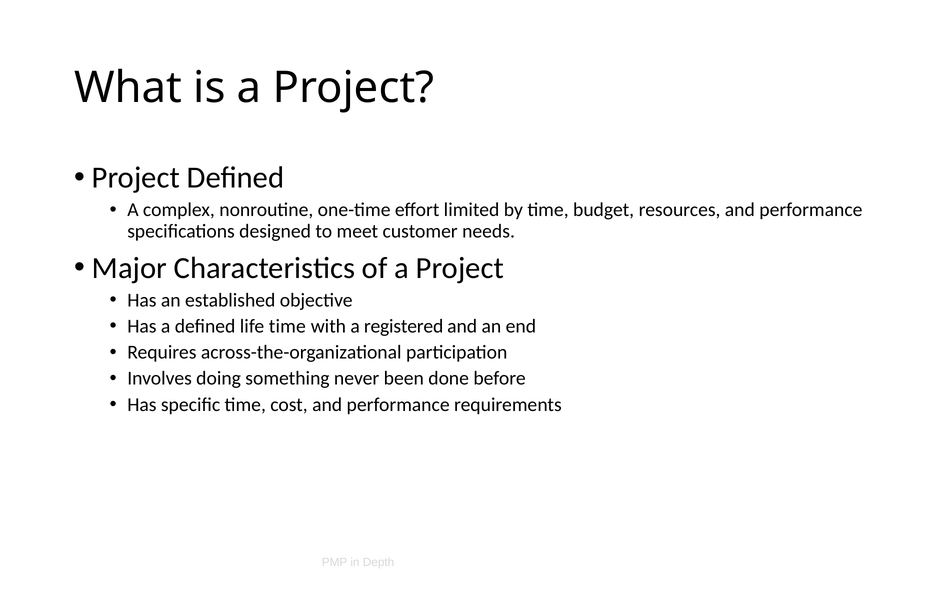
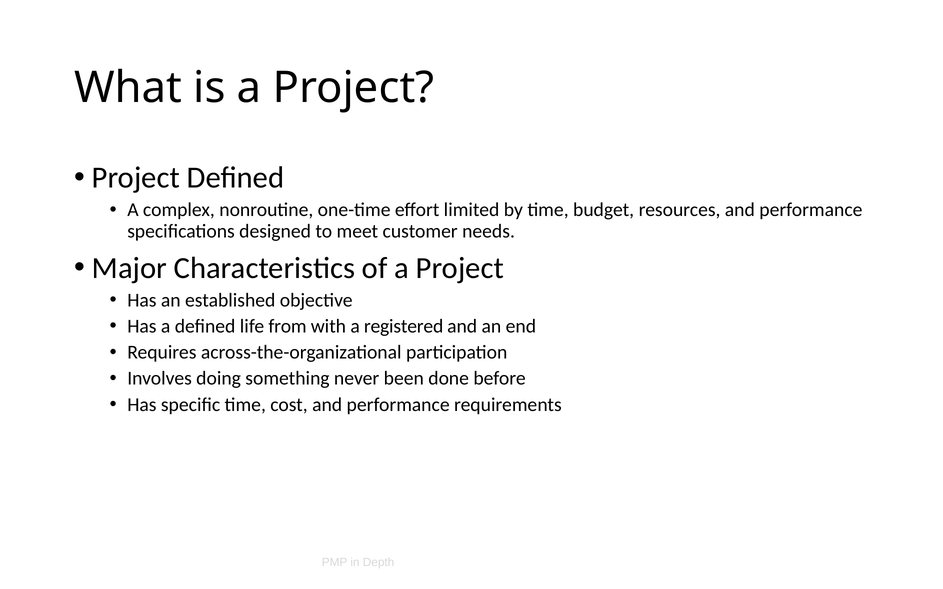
life time: time -> from
